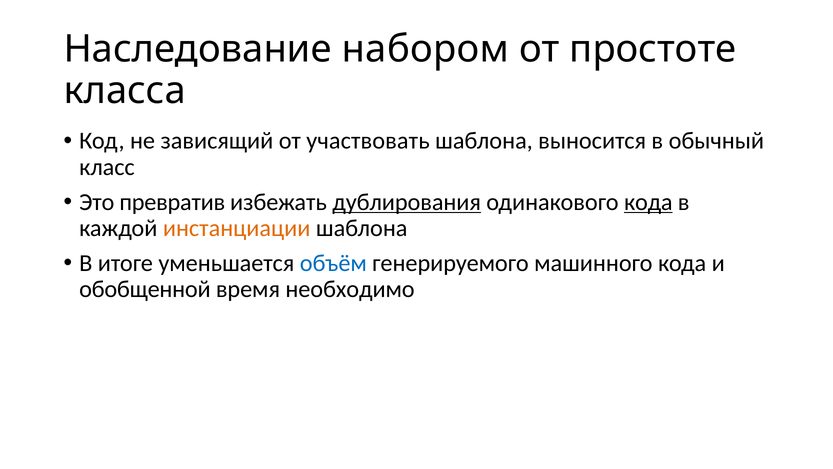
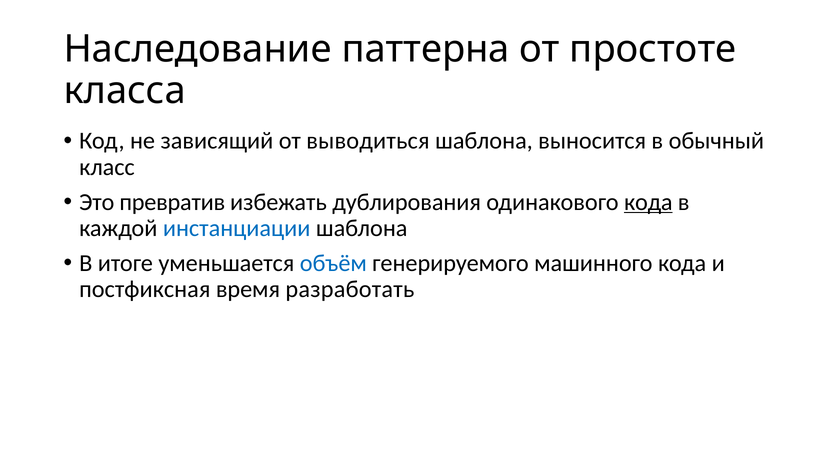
набором: набором -> паттерна
участвовать: участвовать -> выводиться
дублирования underline: present -> none
инстанциации colour: orange -> blue
обобщенной: обобщенной -> постфиксная
необходимо: необходимо -> разработать
